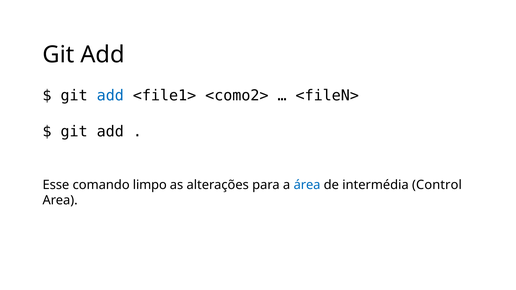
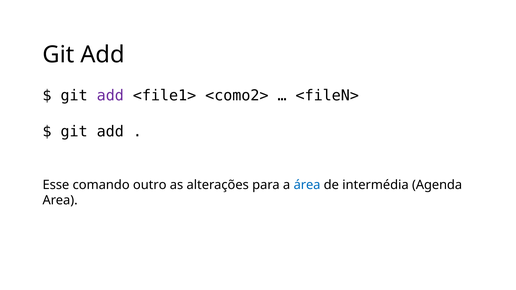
add at (110, 96) colour: blue -> purple
limpo: limpo -> outro
Control: Control -> Agenda
